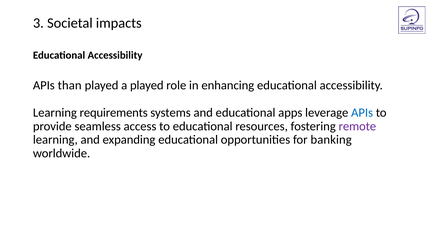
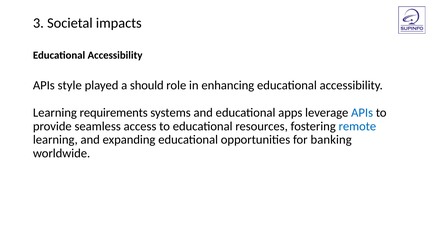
than: than -> style
a played: played -> should
remote colour: purple -> blue
